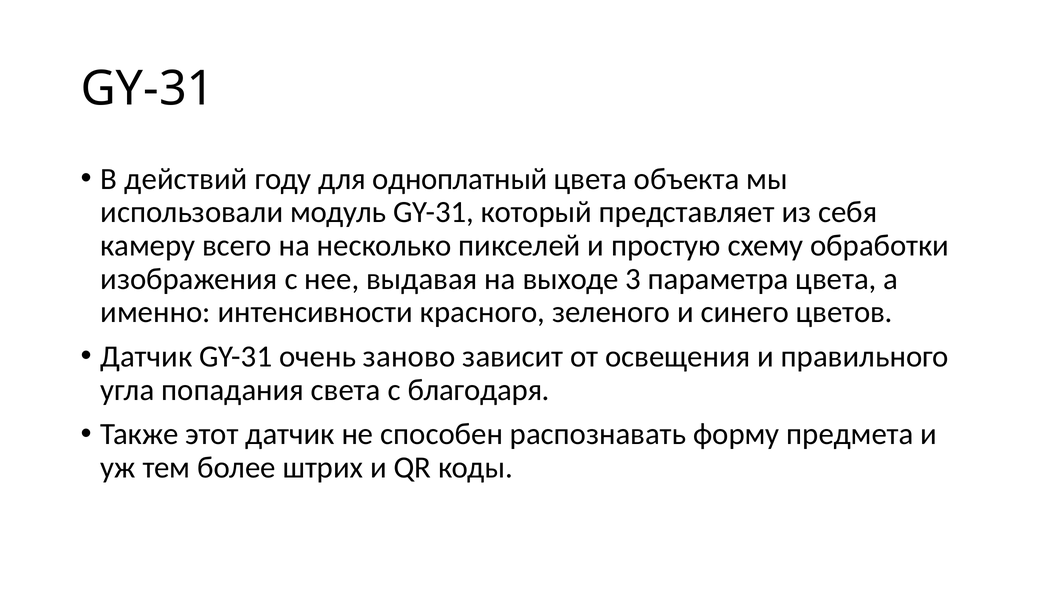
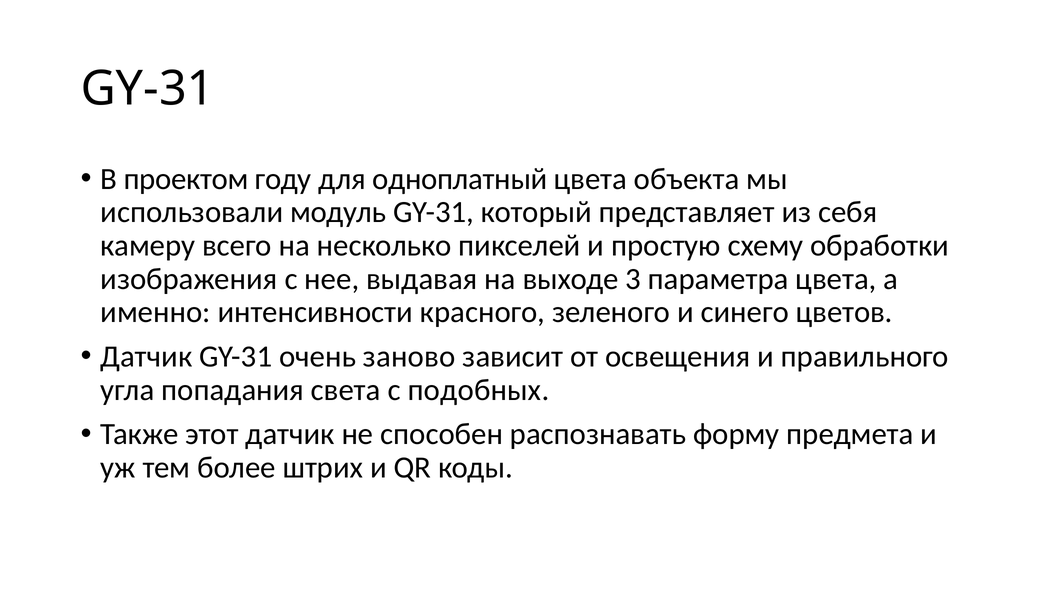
действий: действий -> проектом
благодаря: благодаря -> подобных
